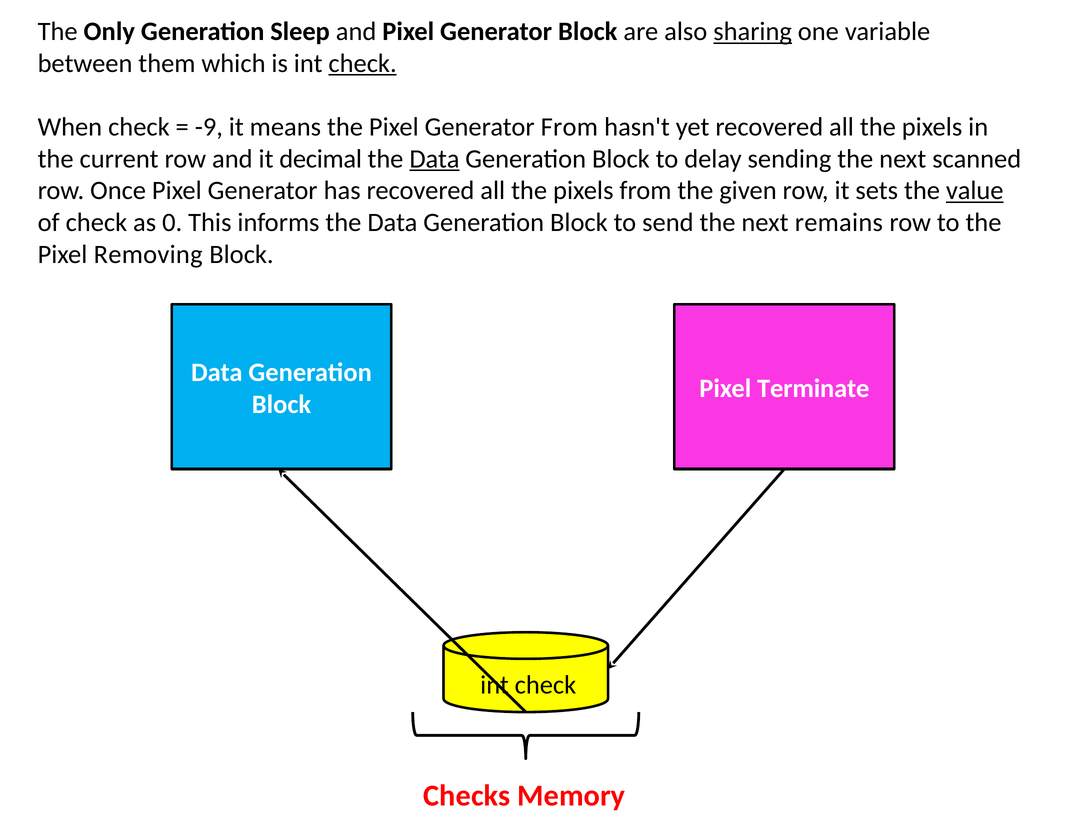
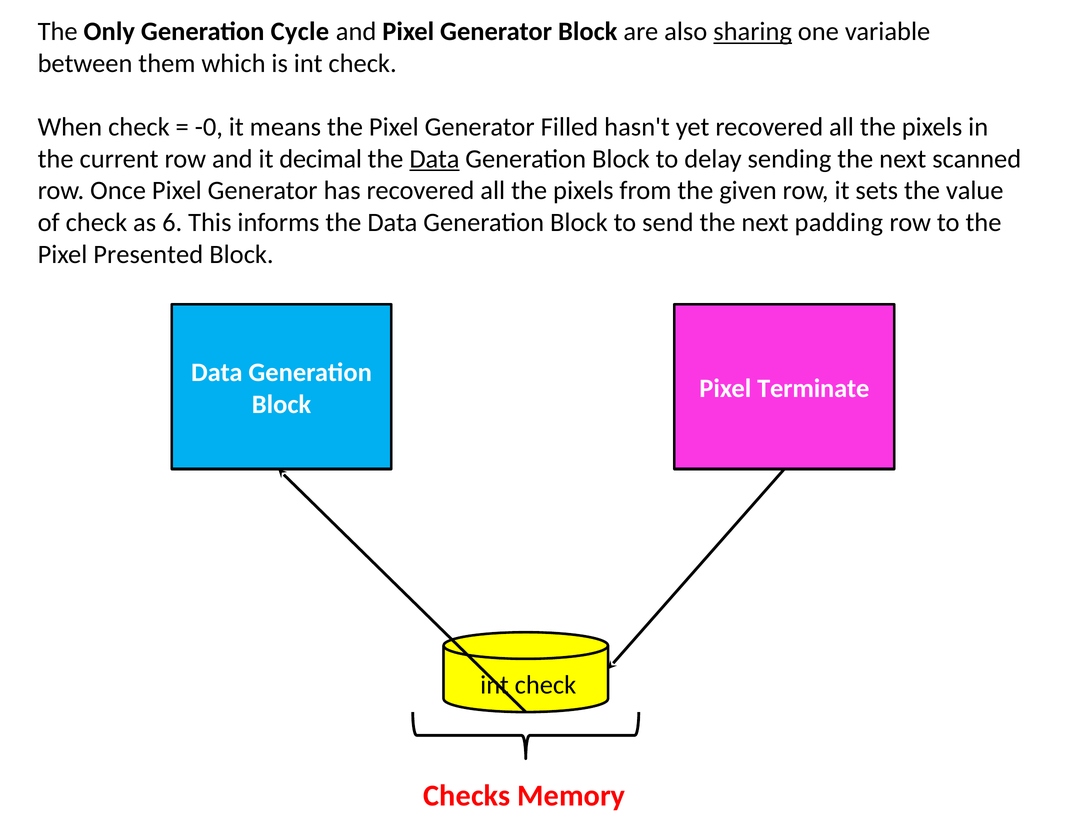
Sleep: Sleep -> Cycle
check at (363, 63) underline: present -> none
-9: -9 -> -0
Generator From: From -> Filled
value underline: present -> none
0: 0 -> 6
remains: remains -> padding
Removing: Removing -> Presented
